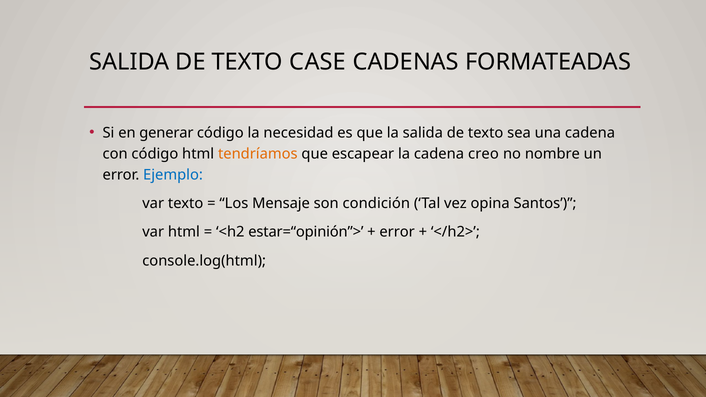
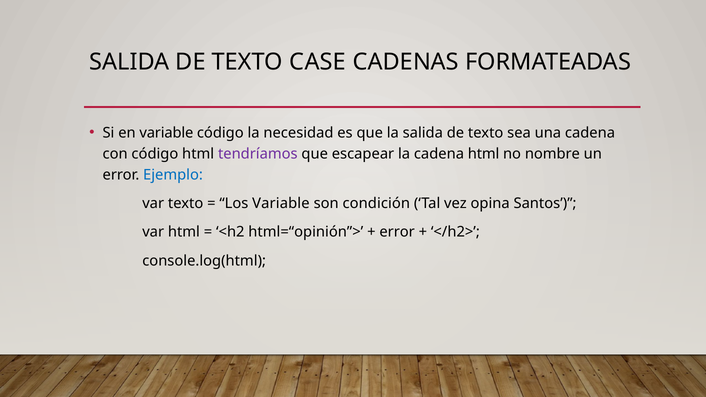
en generar: generar -> variable
tendríamos colour: orange -> purple
cadena creo: creo -> html
Los Mensaje: Mensaje -> Variable
estar=“opinión”>: estar=“opinión”> -> html=“opinión”>
